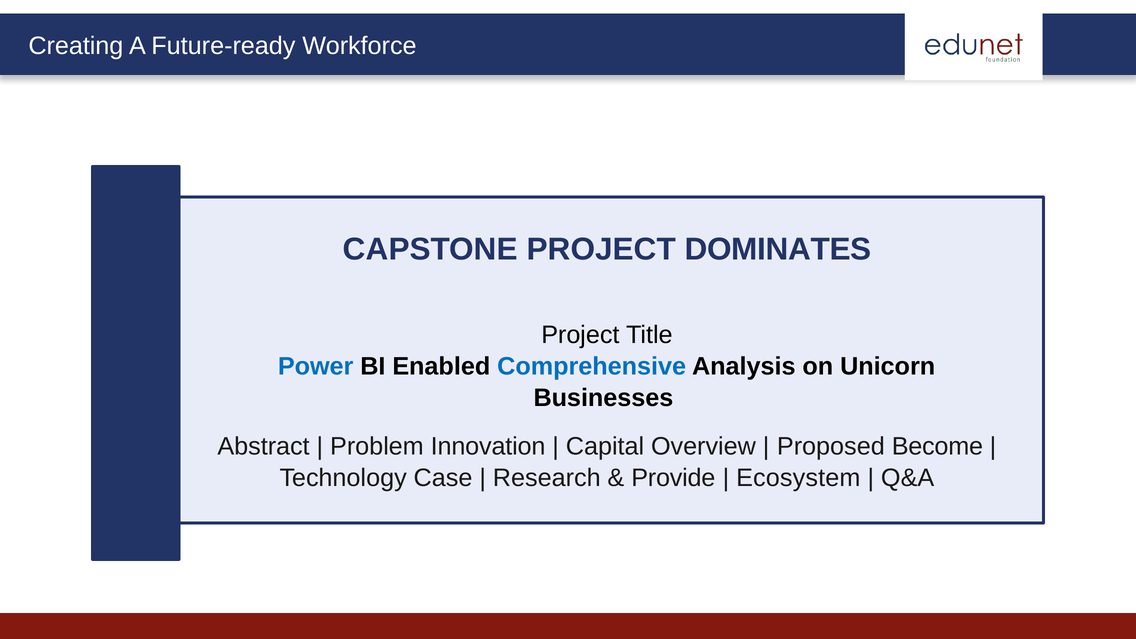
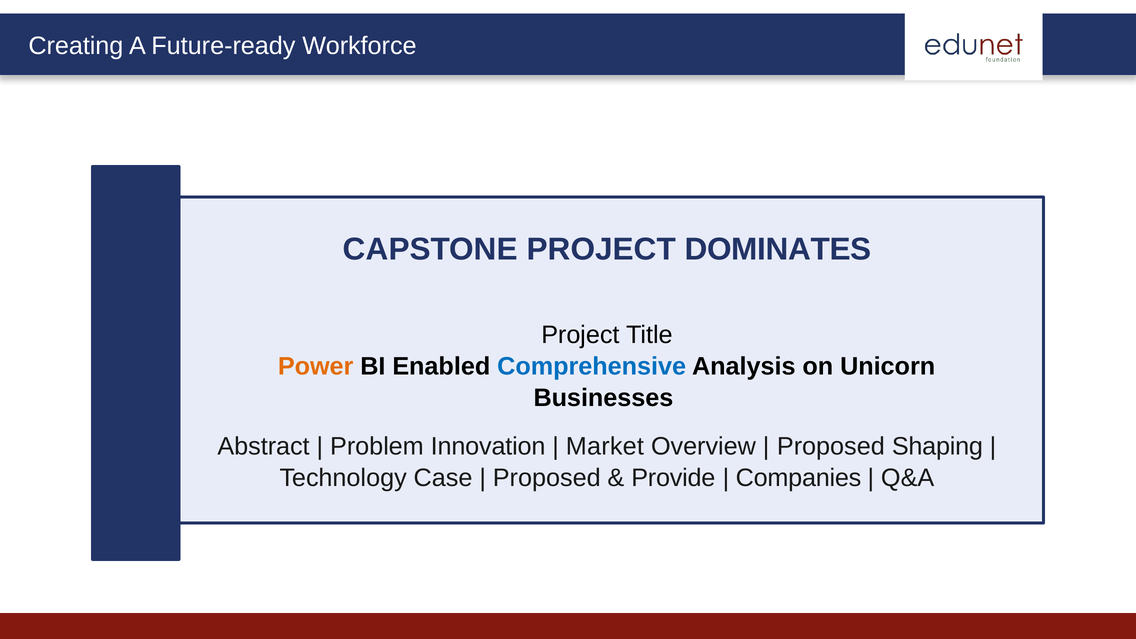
Power colour: blue -> orange
Capital: Capital -> Market
Become: Become -> Shaping
Research at (547, 478): Research -> Proposed
Ecosystem: Ecosystem -> Companies
